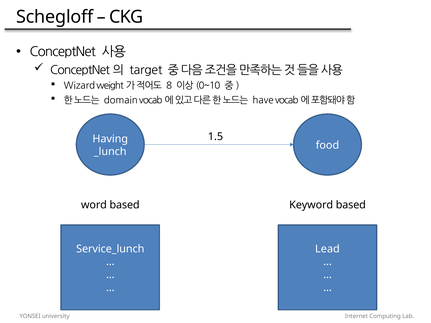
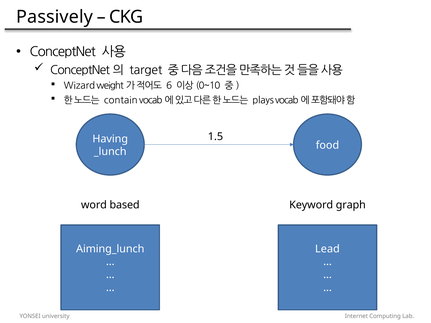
Schegloff: Schegloff -> Passively
8: 8 -> 6
domain: domain -> contain
have: have -> plays
Keyword based: based -> graph
Service_lunch: Service_lunch -> Aiming_lunch
